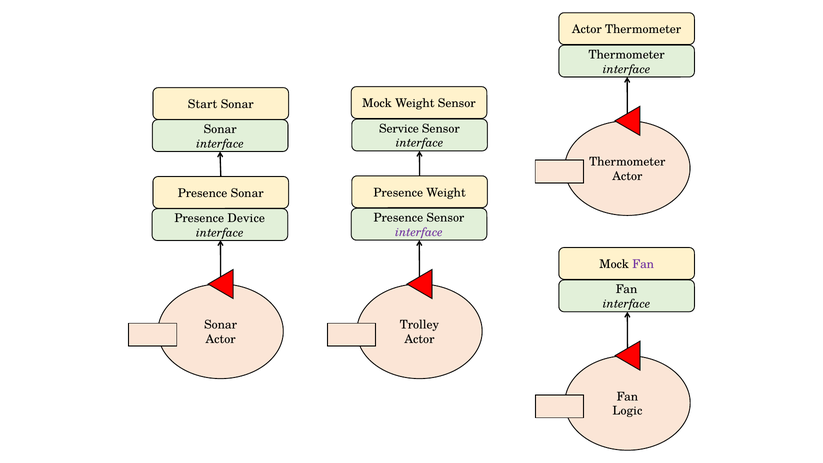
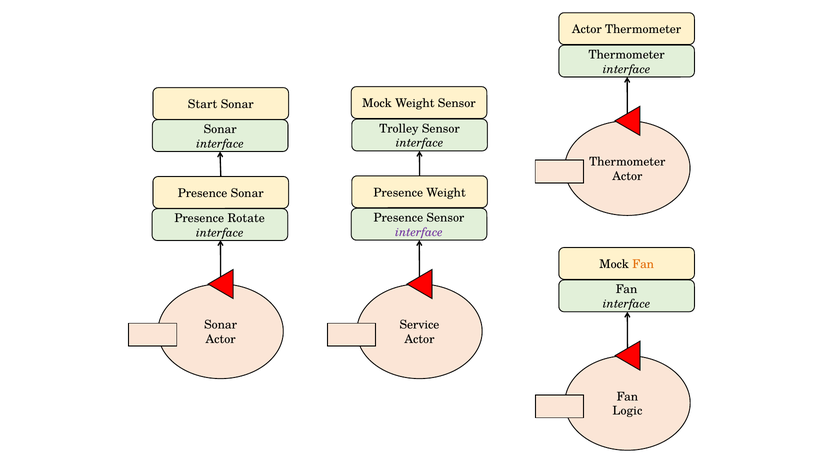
Service: Service -> Trolley
Device: Device -> Rotate
Fan at (643, 264) colour: purple -> orange
Trolley: Trolley -> Service
